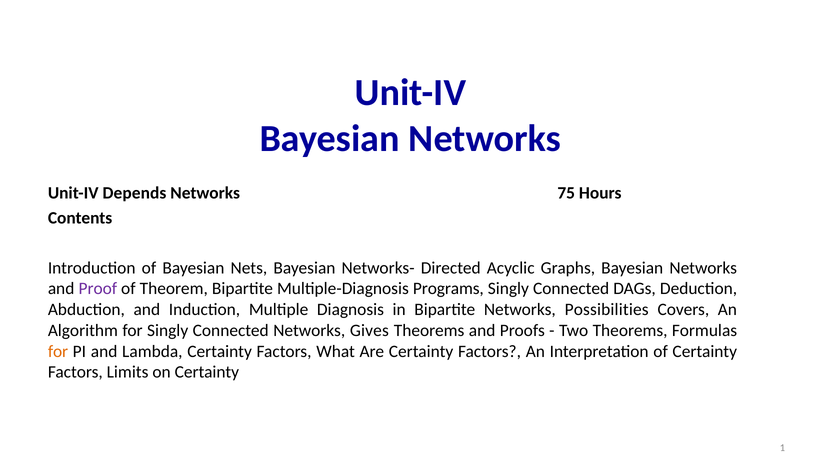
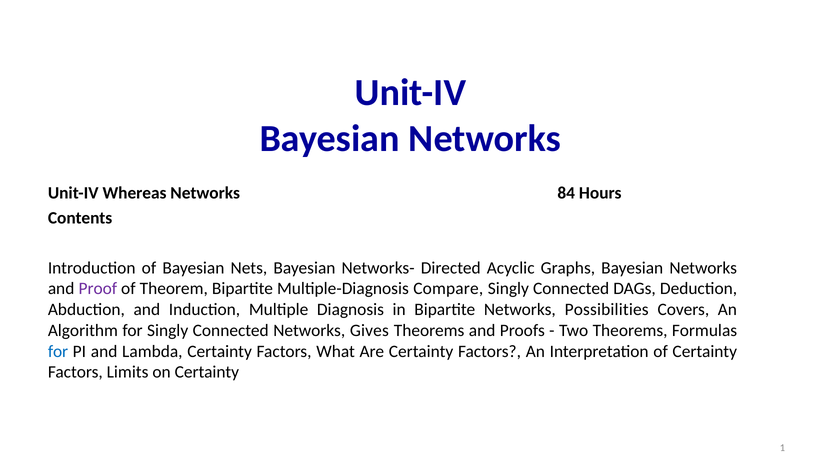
Depends: Depends -> Whereas
75: 75 -> 84
Programs: Programs -> Compare
for at (58, 351) colour: orange -> blue
